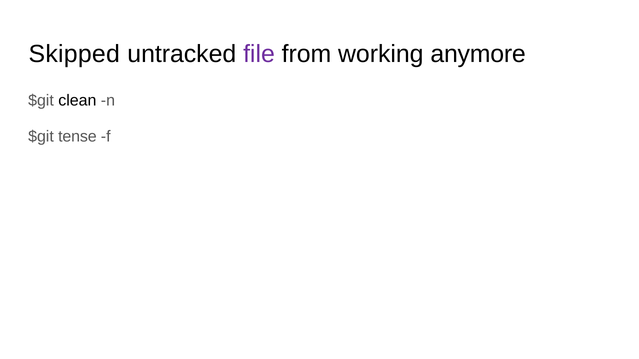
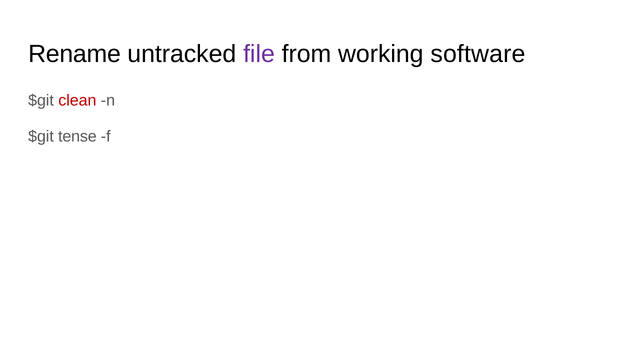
Skipped: Skipped -> Rename
anymore: anymore -> software
clean colour: black -> red
